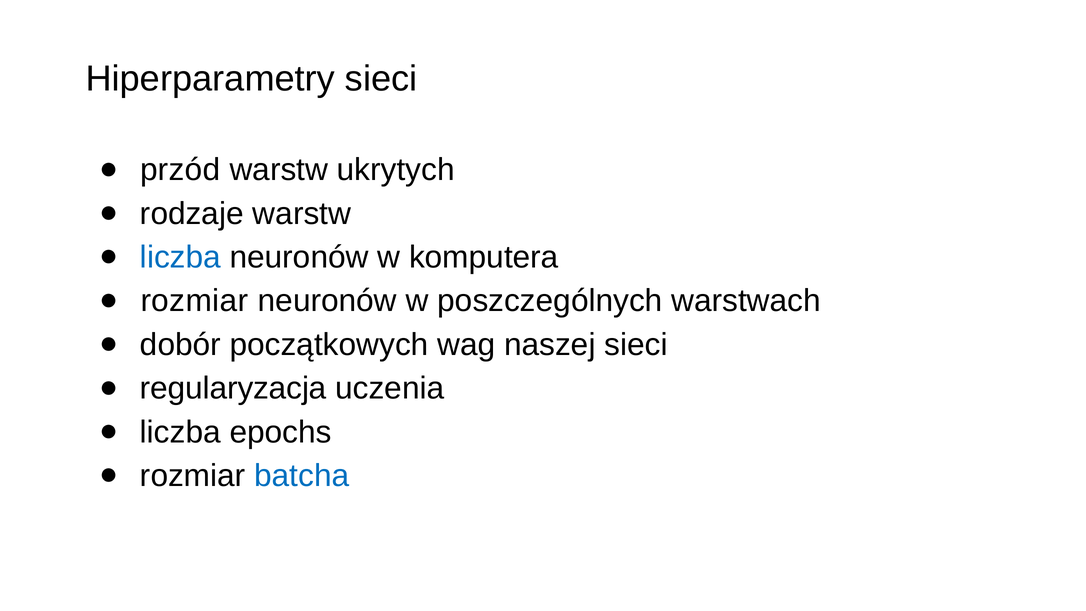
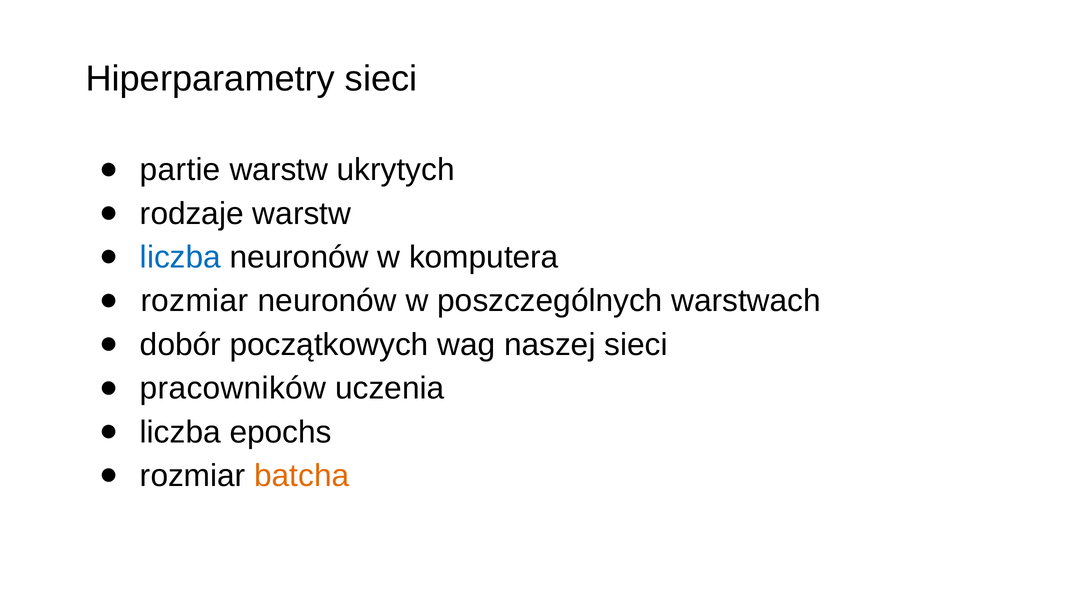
przód: przód -> partie
regularyzacja: regularyzacja -> pracowników
batcha colour: blue -> orange
